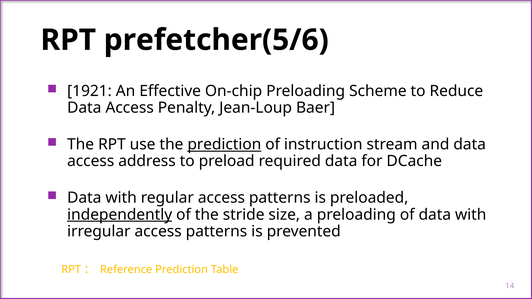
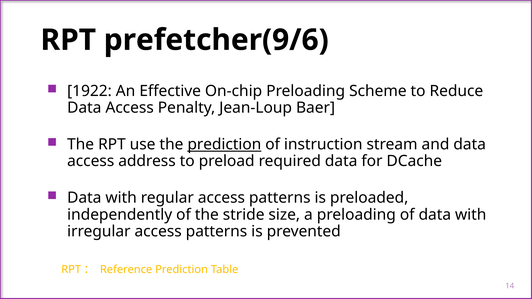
prefetcher(5/6: prefetcher(5/6 -> prefetcher(9/6
1921: 1921 -> 1922
independently underline: present -> none
